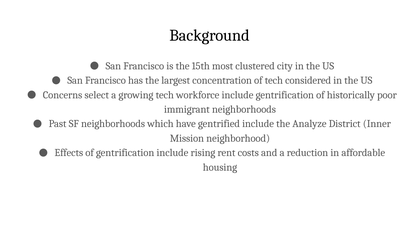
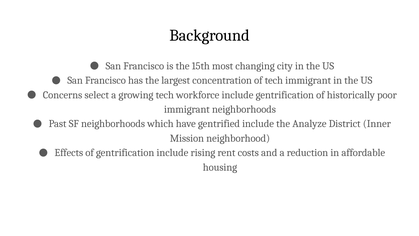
clustered: clustered -> changing
tech considered: considered -> immigrant
